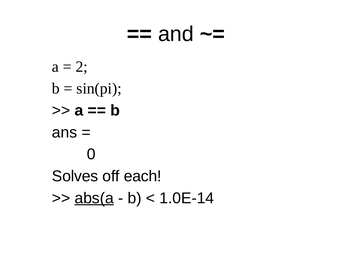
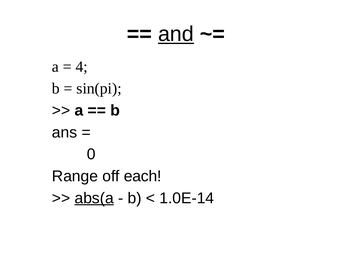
and underline: none -> present
2: 2 -> 4
Solves: Solves -> Range
